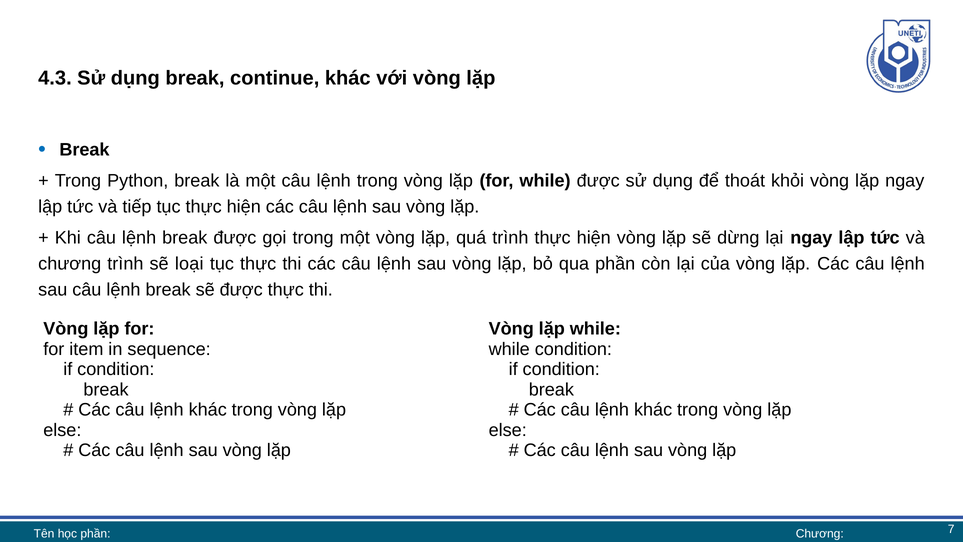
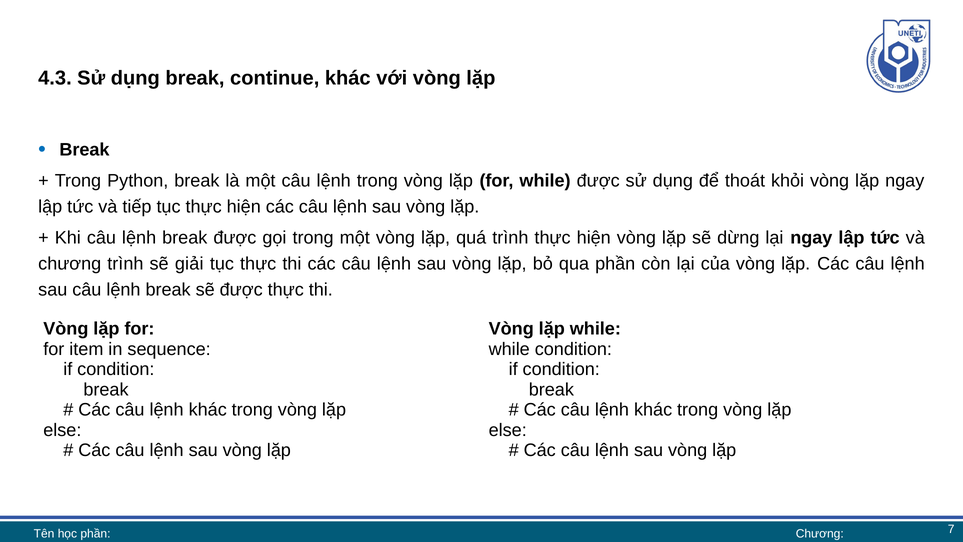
loại: loại -> giải
